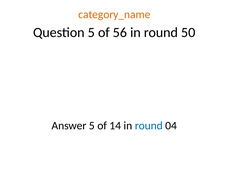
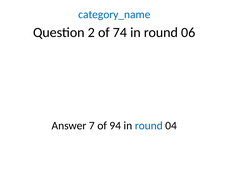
category_name colour: orange -> blue
Question 5: 5 -> 2
56: 56 -> 74
50: 50 -> 06
Answer 5: 5 -> 7
14: 14 -> 94
